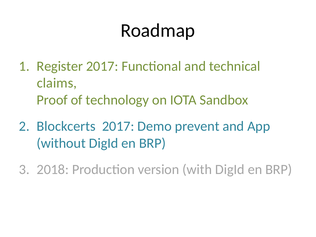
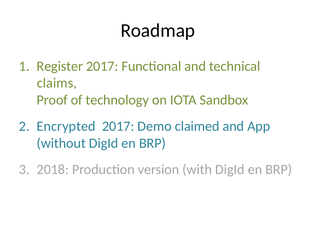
Blockcerts: Blockcerts -> Encrypted
prevent: prevent -> claimed
